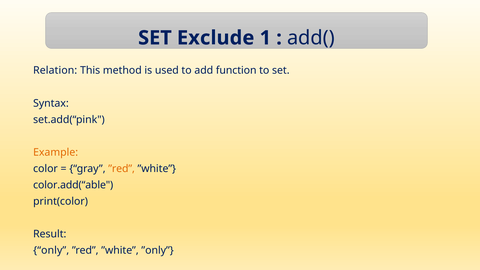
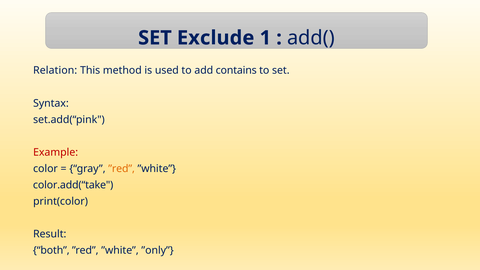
function: function -> contains
Example colour: orange -> red
color.add(“able: color.add(“able -> color.add(“take
only: only -> both
